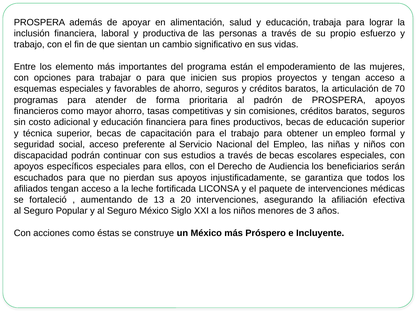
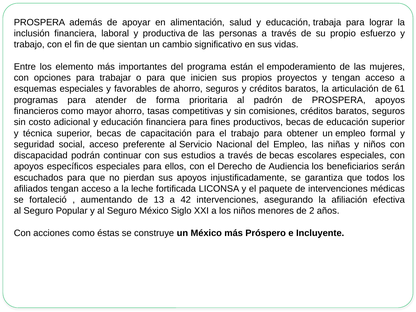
70: 70 -> 61
20: 20 -> 42
3: 3 -> 2
